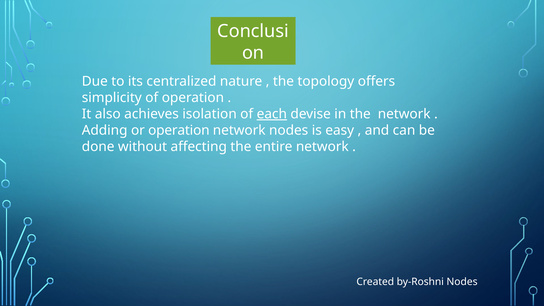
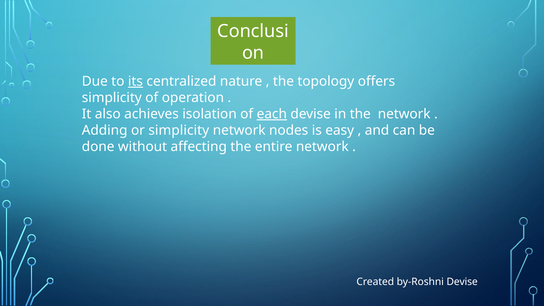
its underline: none -> present
or operation: operation -> simplicity
by-Roshni Nodes: Nodes -> Devise
